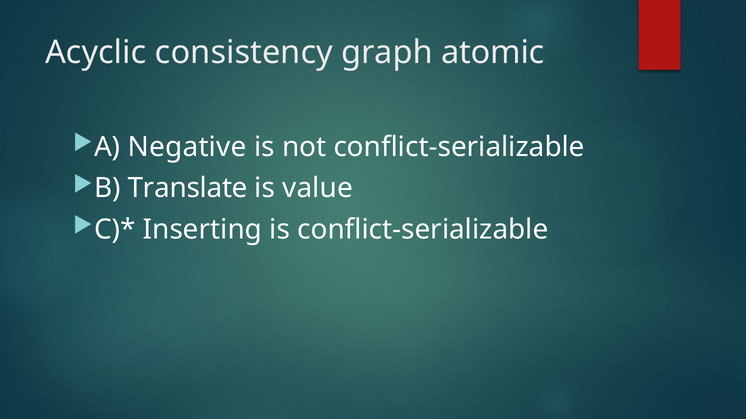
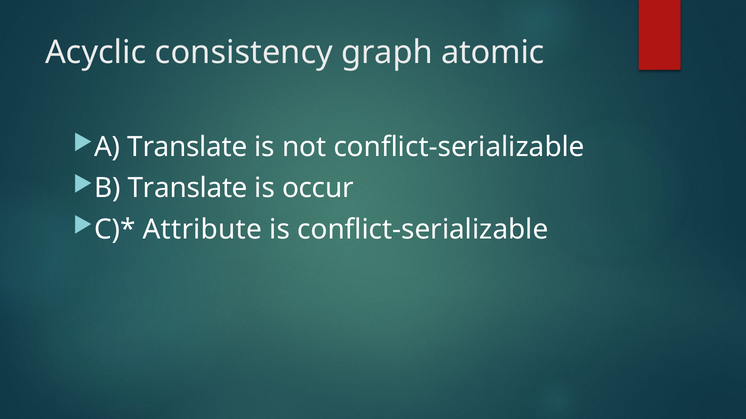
A Negative: Negative -> Translate
value: value -> occur
Inserting: Inserting -> Attribute
